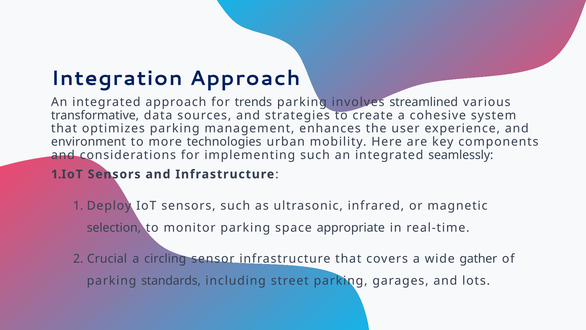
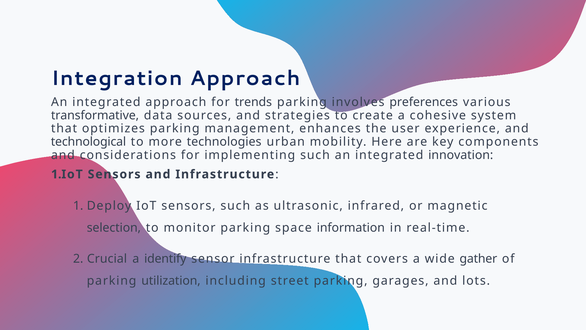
streamlined: streamlined -> preferences
environment: environment -> technological
seamlessly: seamlessly -> innovation
appropriate: appropriate -> information
circling: circling -> identify
standards: standards -> utilization
